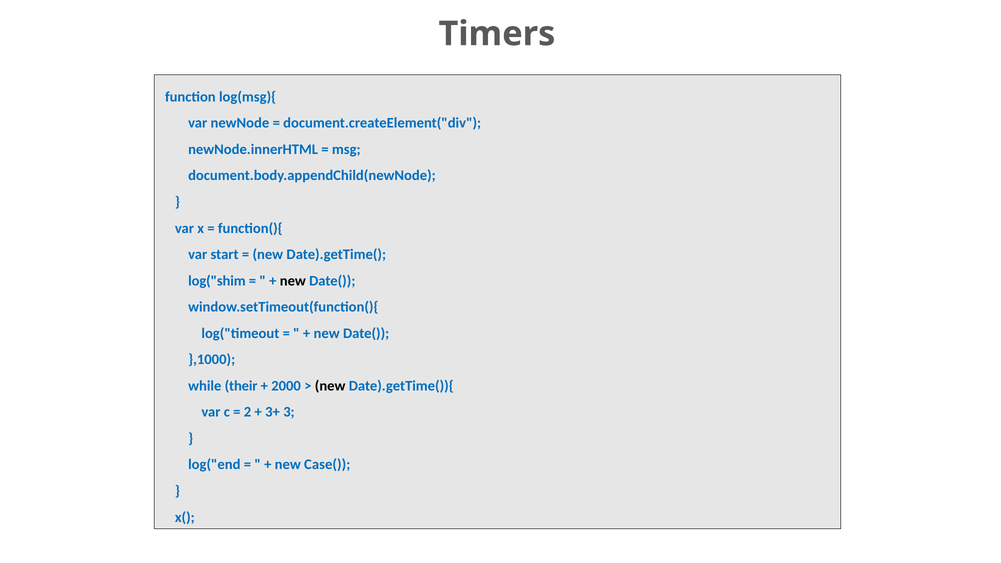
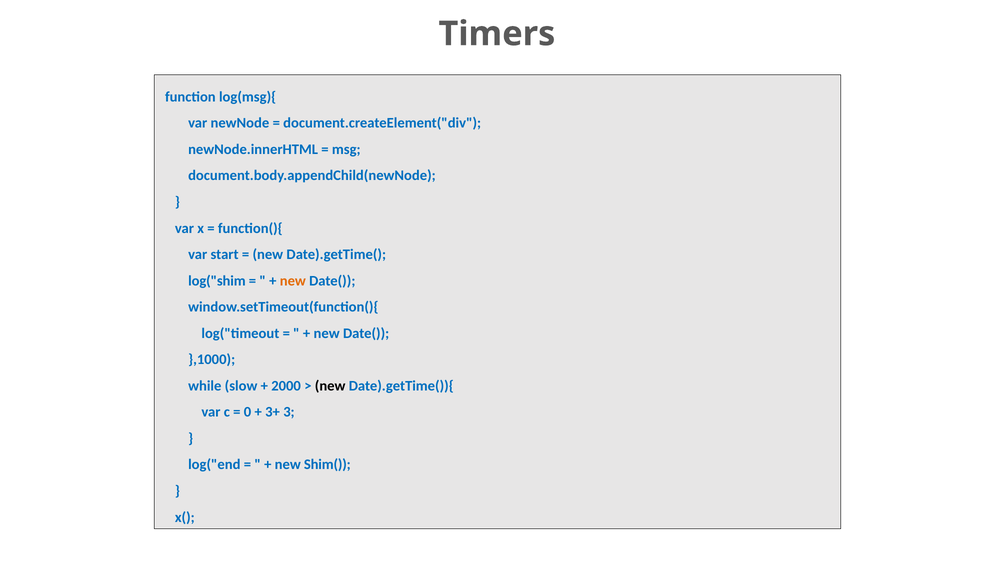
new at (293, 281) colour: black -> orange
their: their -> slow
2: 2 -> 0
Case(: Case( -> Shim(
